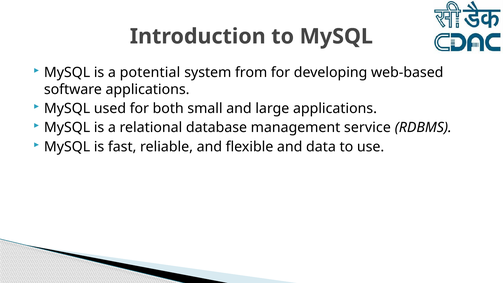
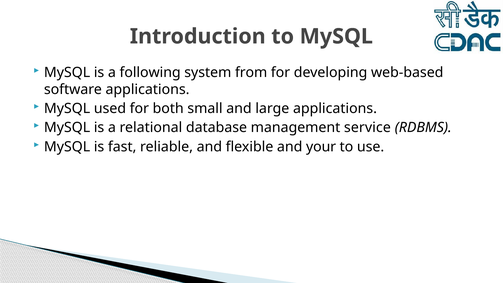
potential: potential -> following
data: data -> your
